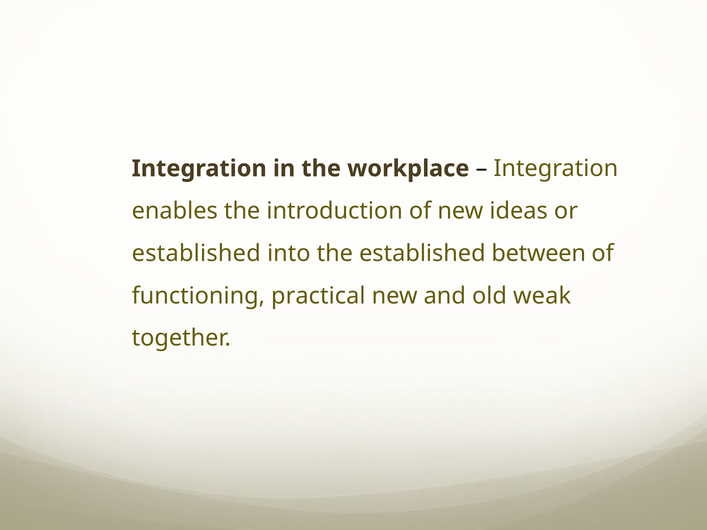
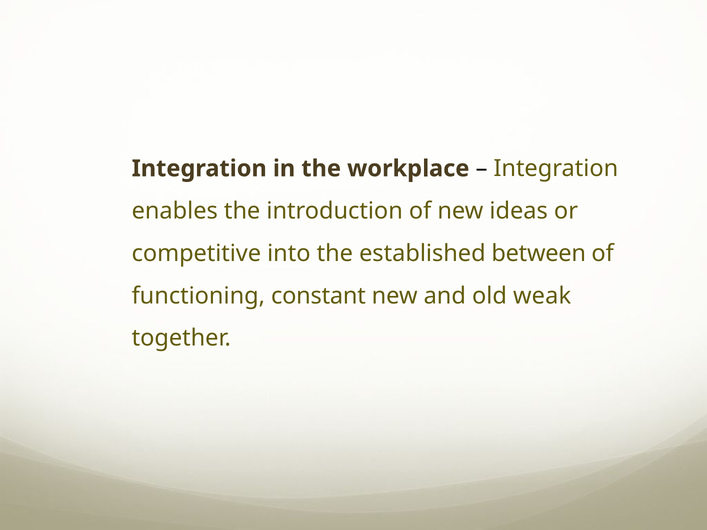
established at (196, 253): established -> competitive
practical: practical -> constant
